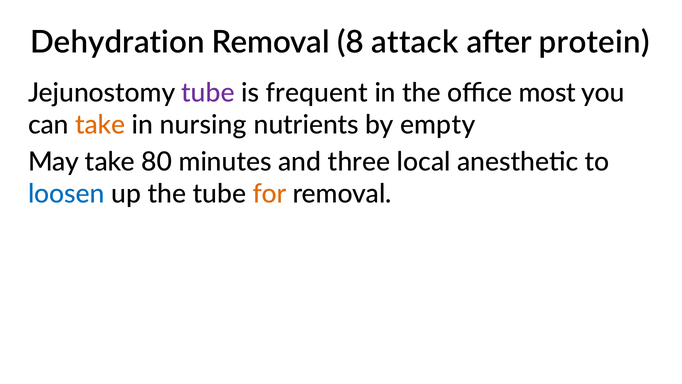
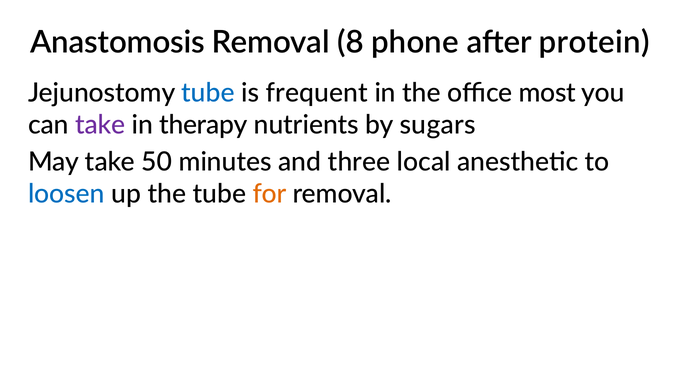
Dehydration: Dehydration -> Anastomosis
attack: attack -> phone
tube at (208, 93) colour: purple -> blue
take at (100, 125) colour: orange -> purple
nursing: nursing -> therapy
empty: empty -> sugars
80: 80 -> 50
